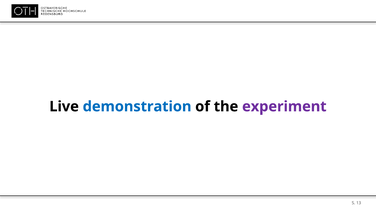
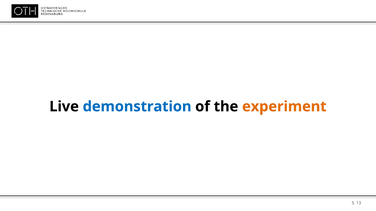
experiment colour: purple -> orange
